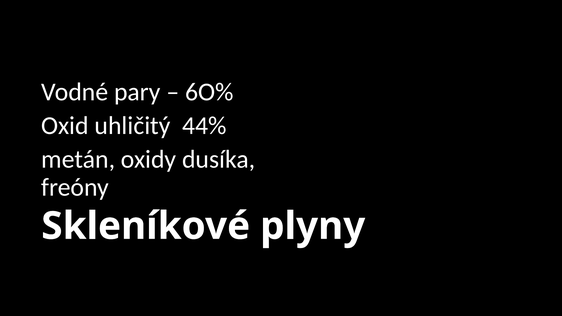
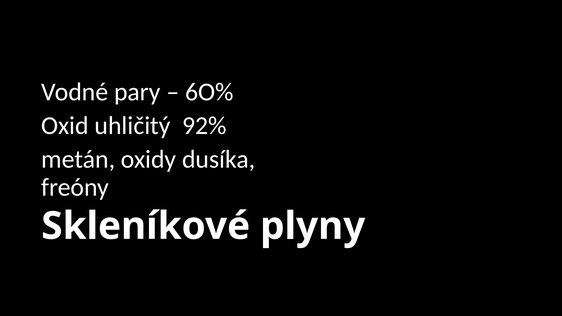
44%: 44% -> 92%
